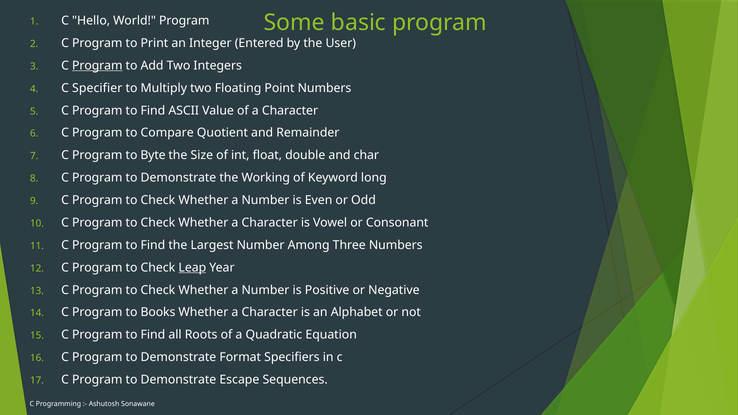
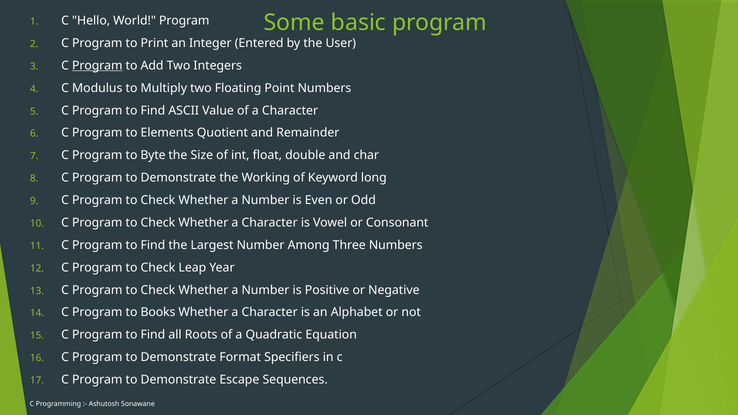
Specifier: Specifier -> Modulus
Compare: Compare -> Elements
Leap underline: present -> none
